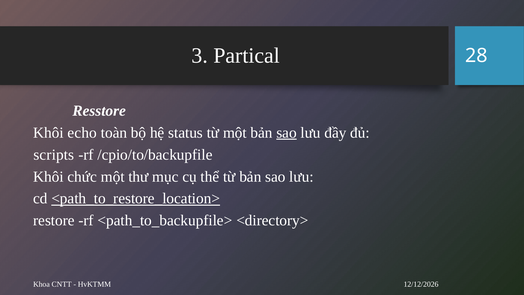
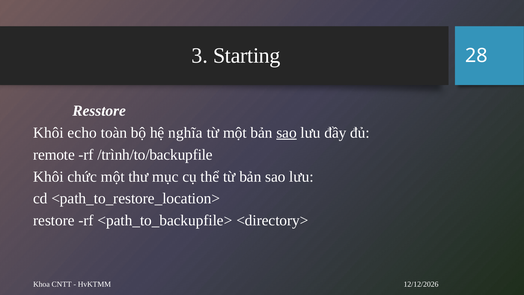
Partical: Partical -> Starting
status: status -> nghĩa
scripts: scripts -> remote
/cpio/to/backupfile: /cpio/to/backupfile -> /trình/to/backupfile
<path_to_restore_location> underline: present -> none
